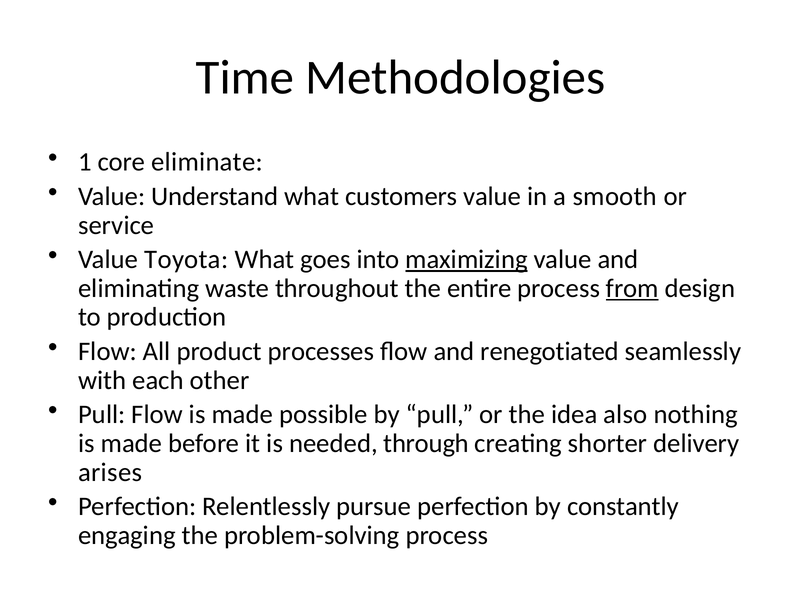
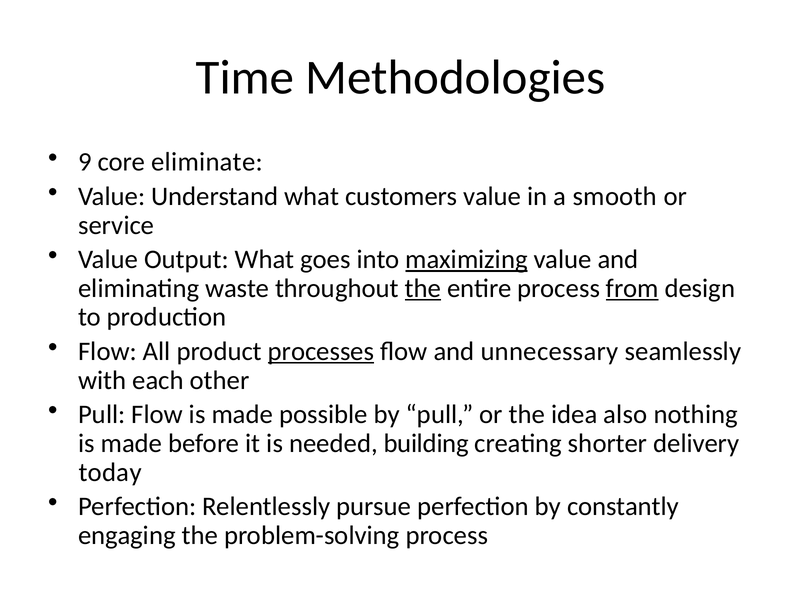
1: 1 -> 9
Toyota: Toyota -> Output
the at (423, 289) underline: none -> present
processes underline: none -> present
renegotiated: renegotiated -> unnecessary
through: through -> building
arises: arises -> today
